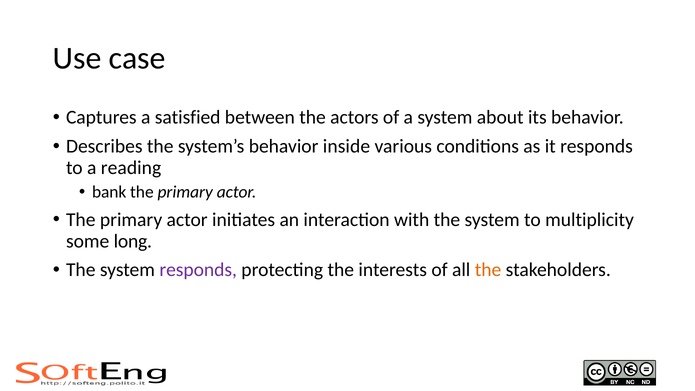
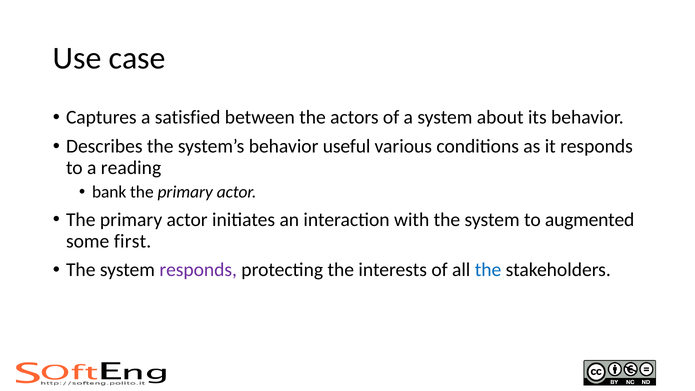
inside: inside -> useful
multiplicity: multiplicity -> augmented
long: long -> first
the at (488, 270) colour: orange -> blue
